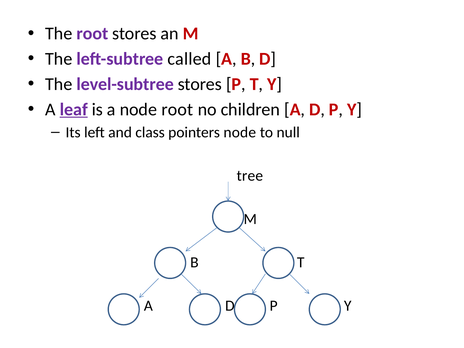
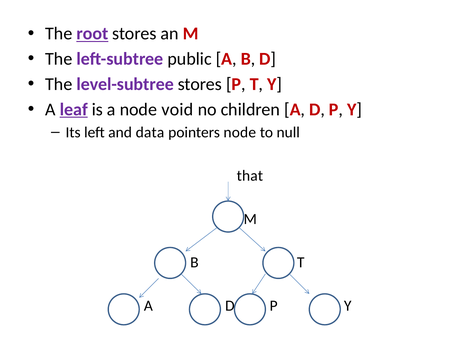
root at (92, 34) underline: none -> present
called: called -> public
node root: root -> void
class: class -> data
tree: tree -> that
